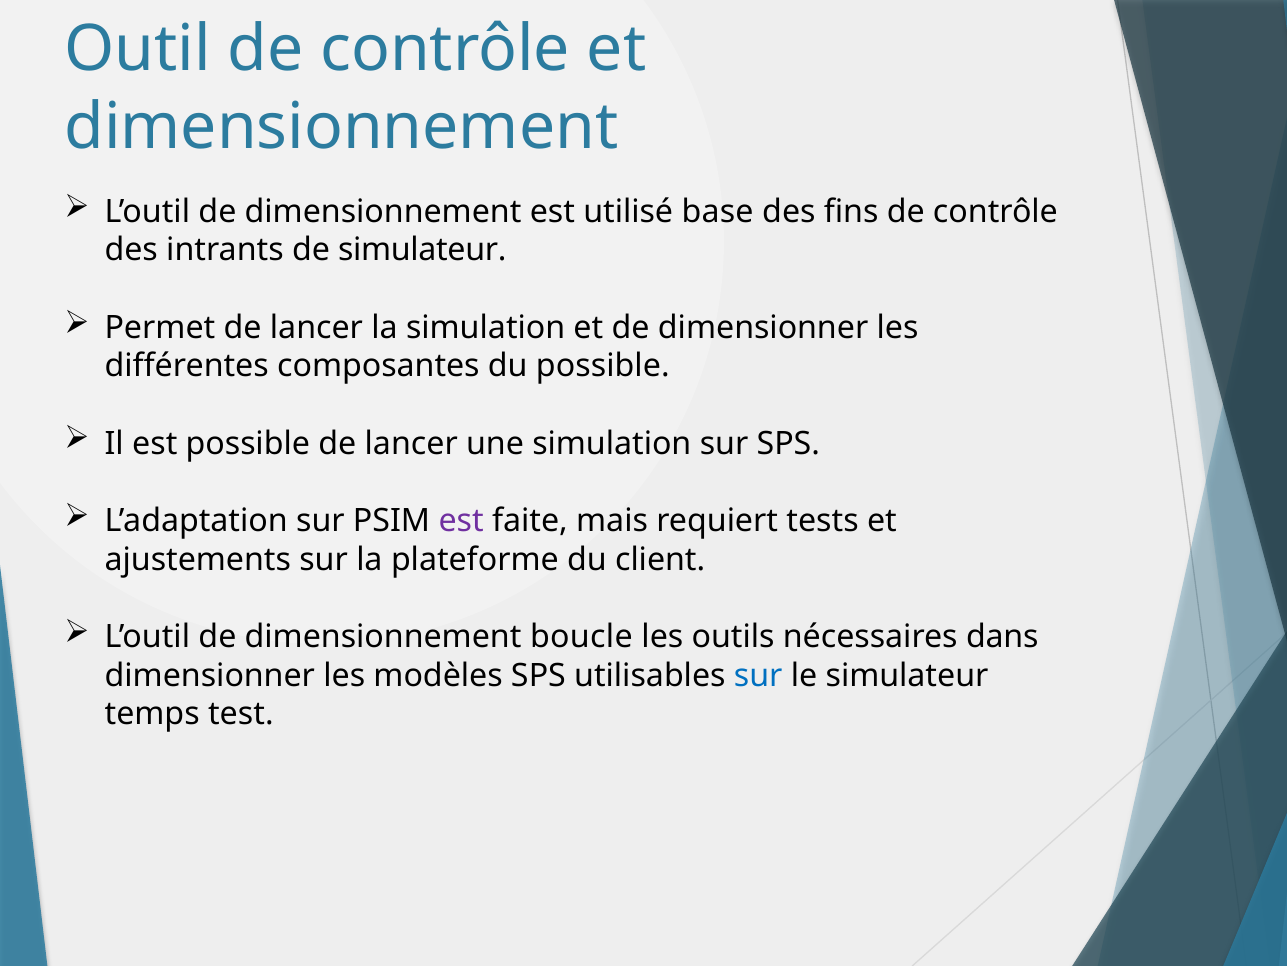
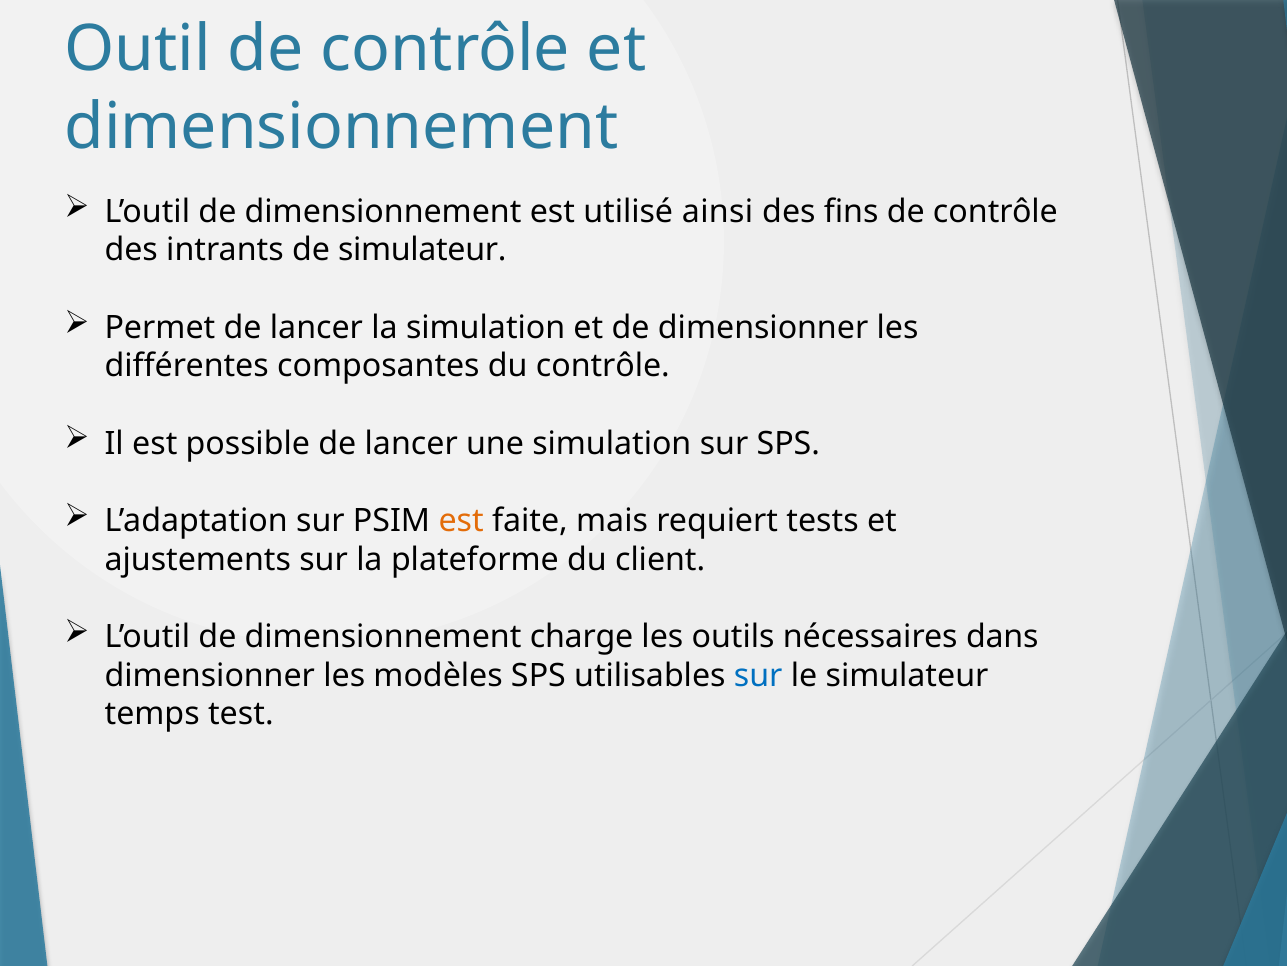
base: base -> ainsi
du possible: possible -> contrôle
est at (461, 520) colour: purple -> orange
boucle: boucle -> charge
